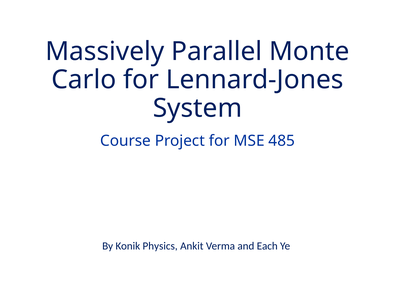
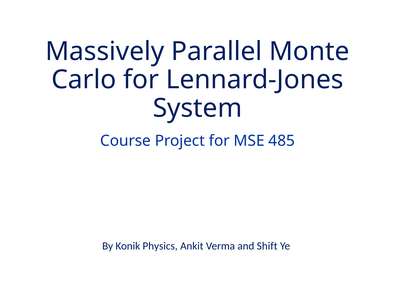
Each: Each -> Shift
